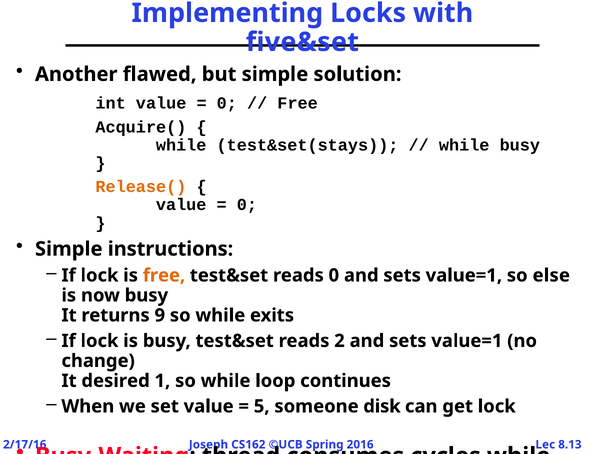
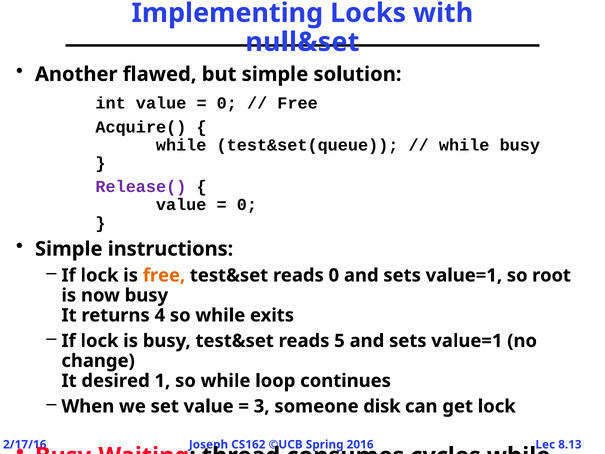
five&set: five&set -> null&set
test&set(stays: test&set(stays -> test&set(queue
Release( colour: orange -> purple
else: else -> root
9: 9 -> 4
2: 2 -> 5
5: 5 -> 3
